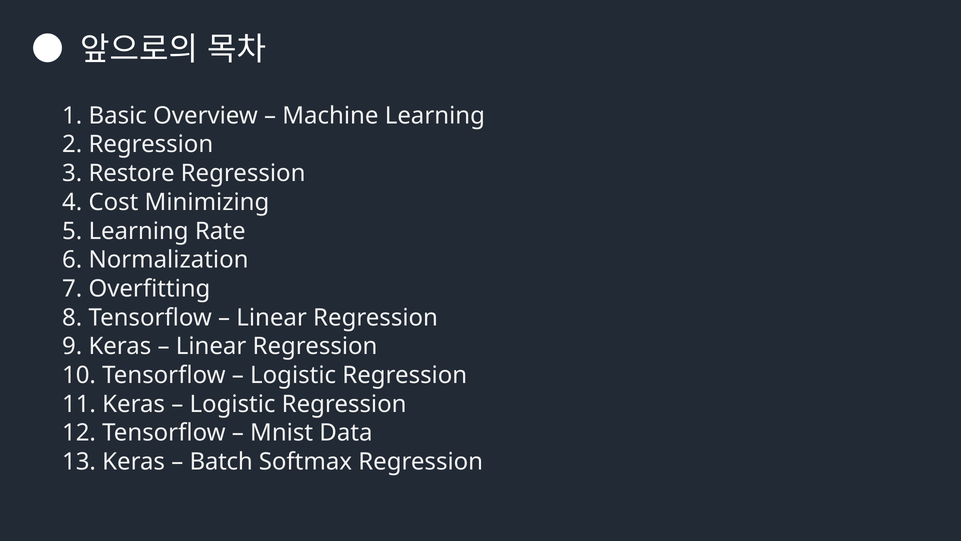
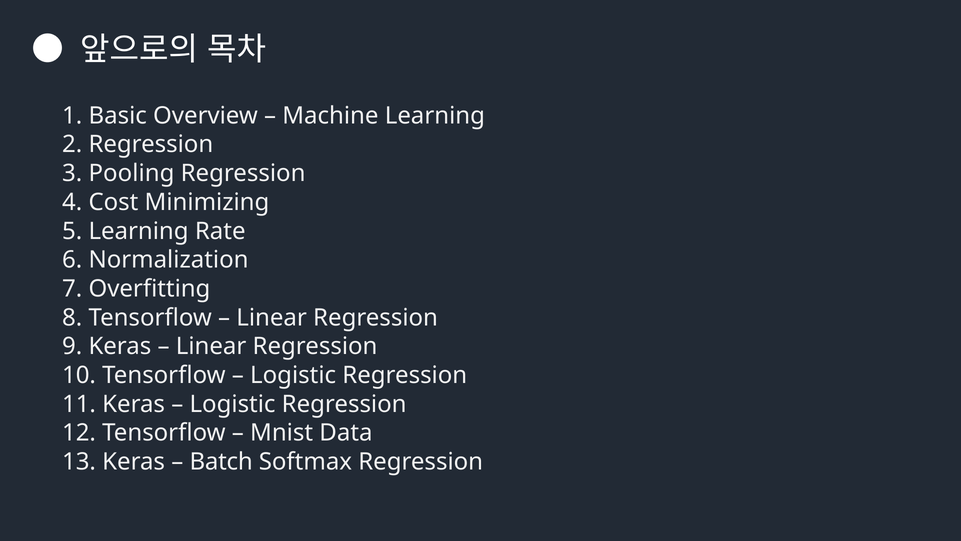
Restore: Restore -> Pooling
